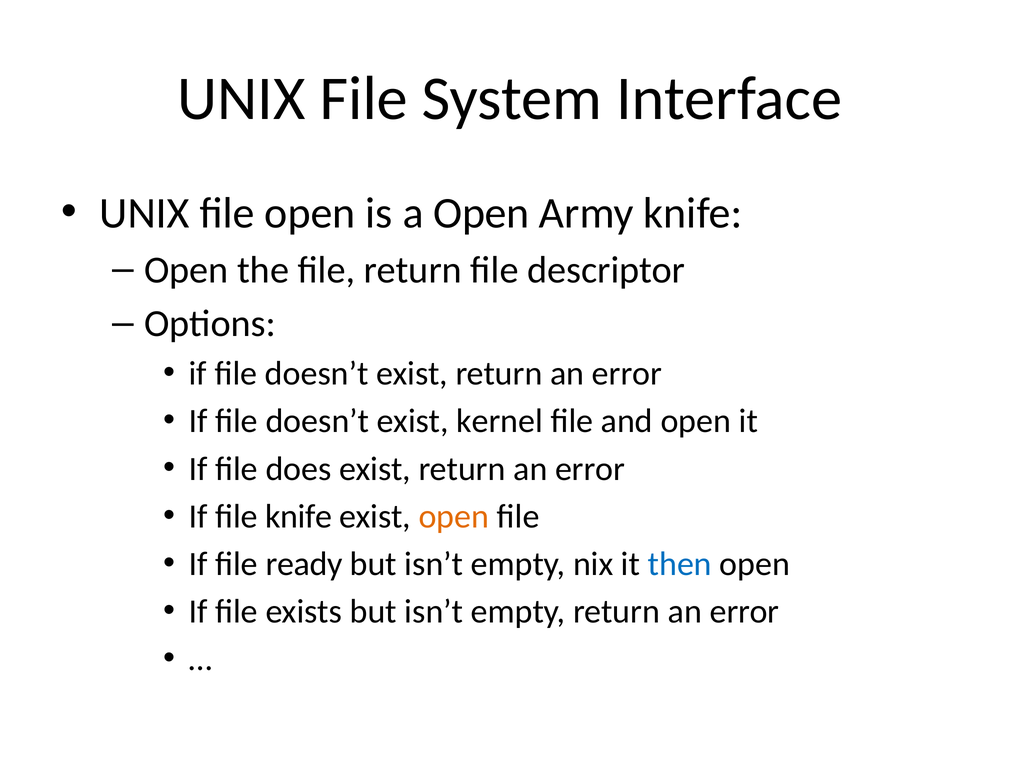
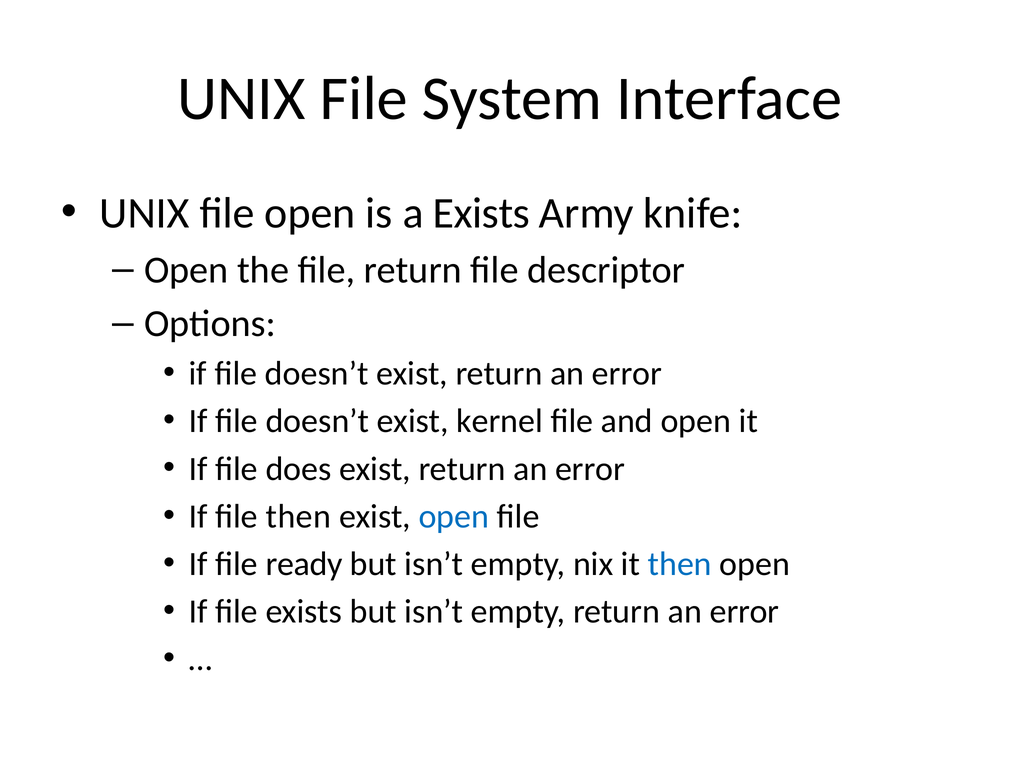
a Open: Open -> Exists
file knife: knife -> then
open at (454, 516) colour: orange -> blue
